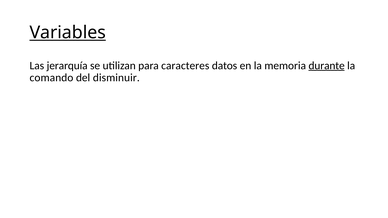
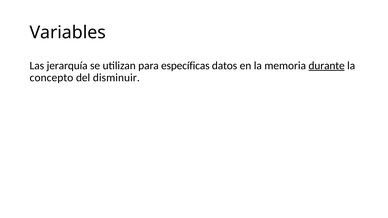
Variables underline: present -> none
caracteres: caracteres -> específicas
comando: comando -> concepto
